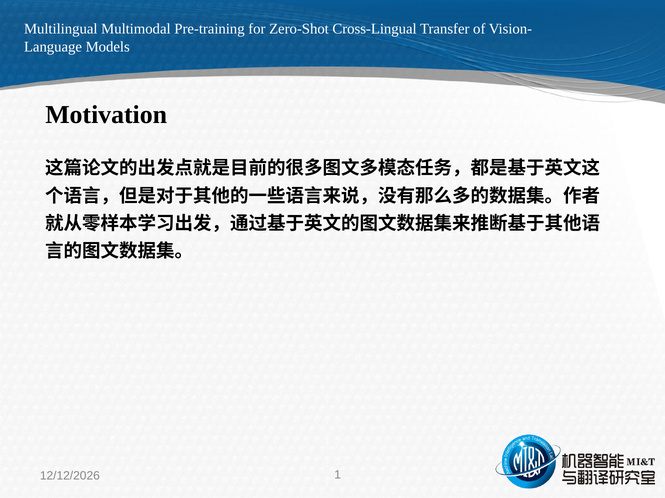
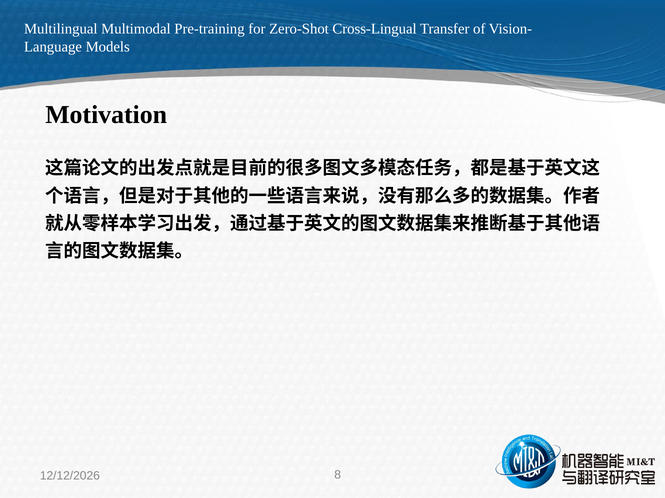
1: 1 -> 8
